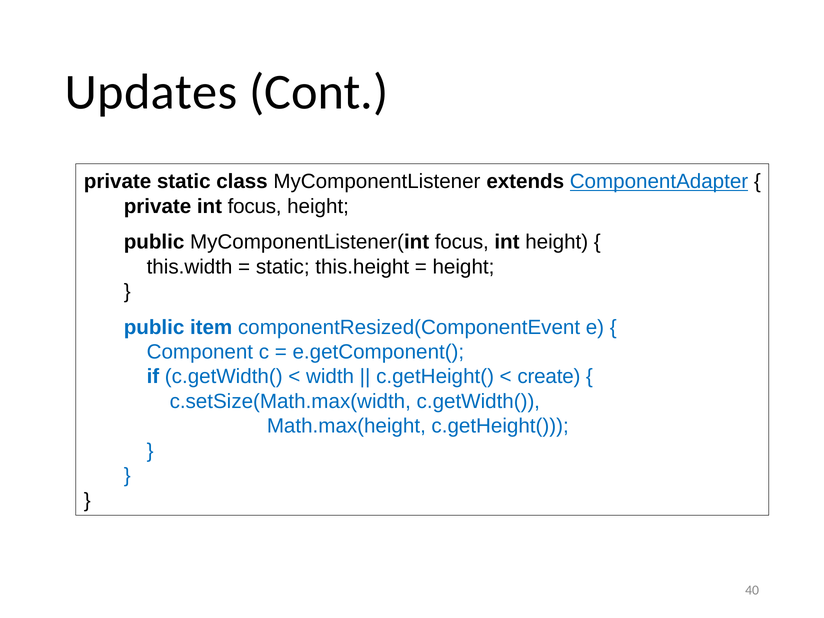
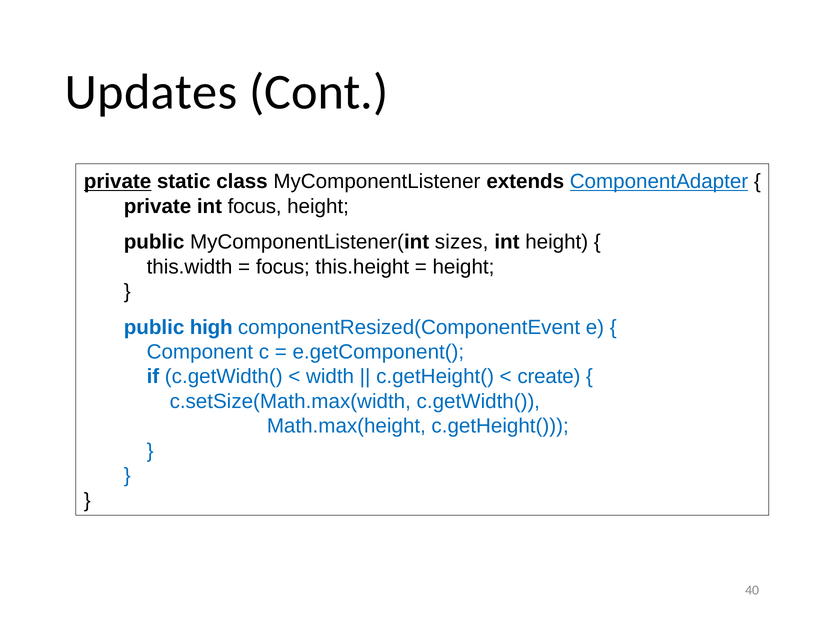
private at (118, 182) underline: none -> present
MyComponentListener(int focus: focus -> sizes
static at (283, 267): static -> focus
item: item -> high
